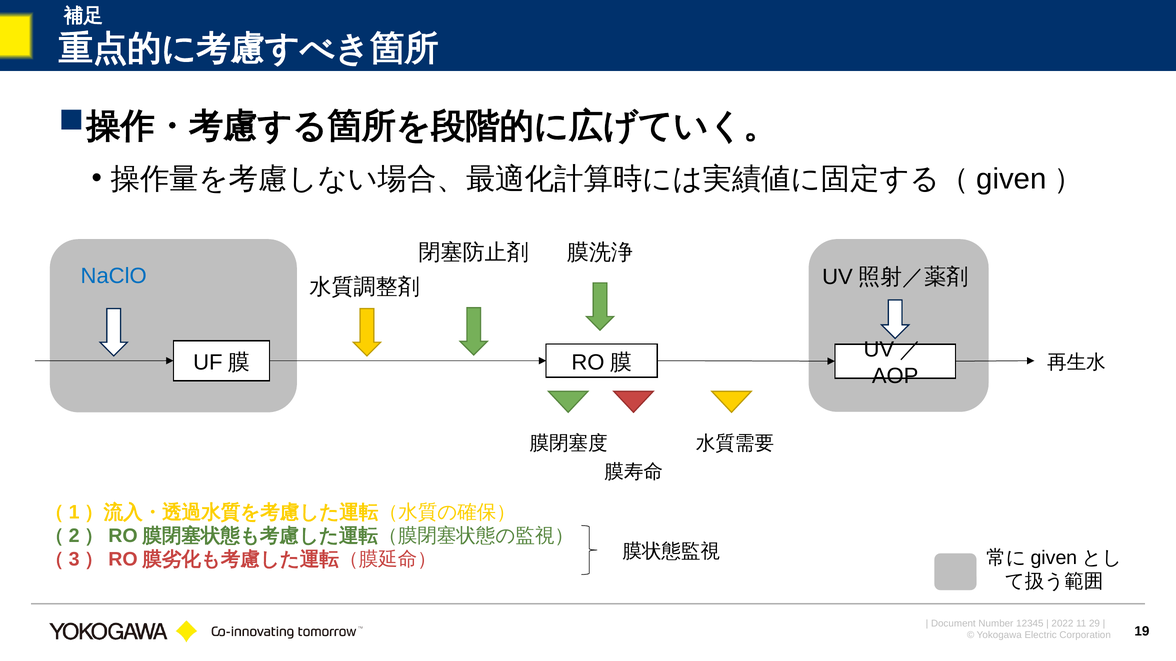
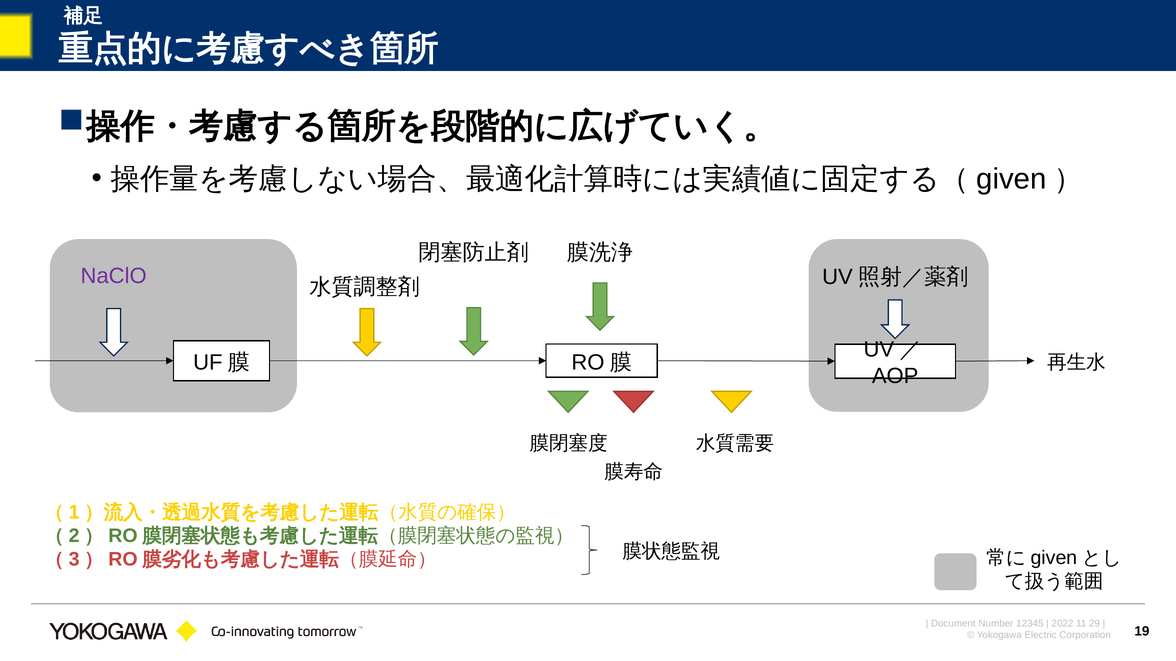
NaClO colour: blue -> purple
